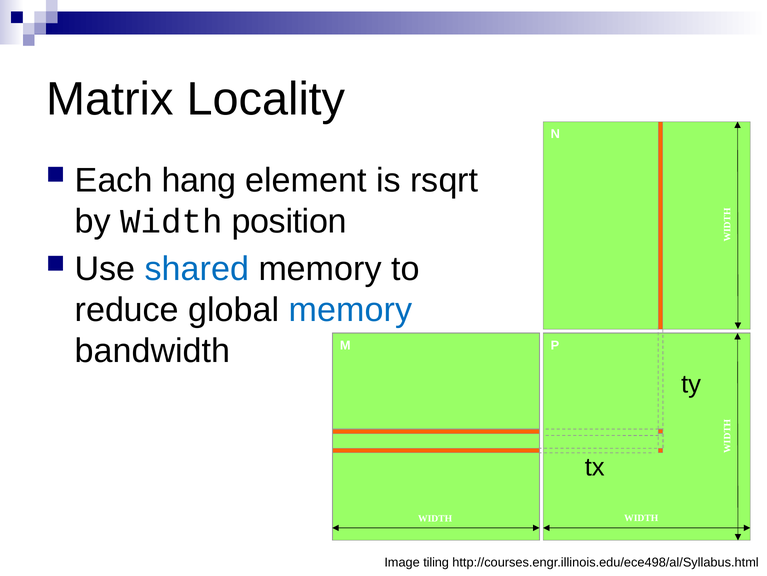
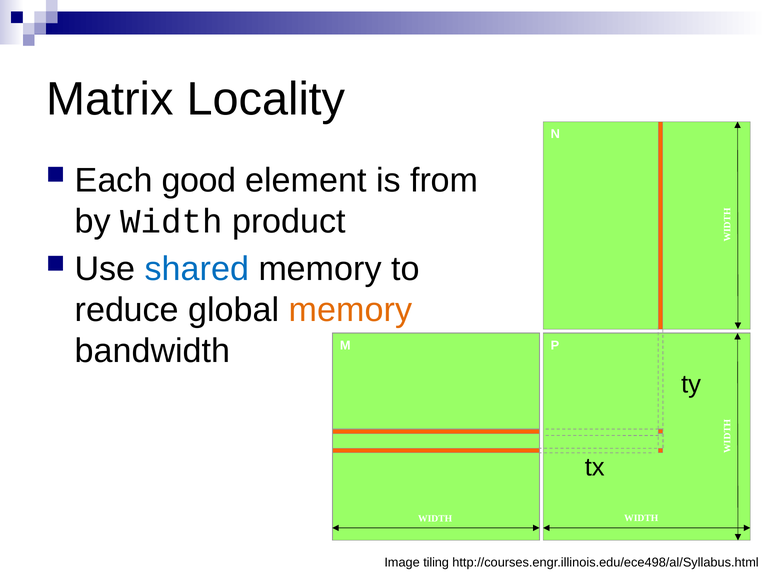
hang: hang -> good
rsqrt: rsqrt -> from
position: position -> product
memory at (350, 310) colour: blue -> orange
